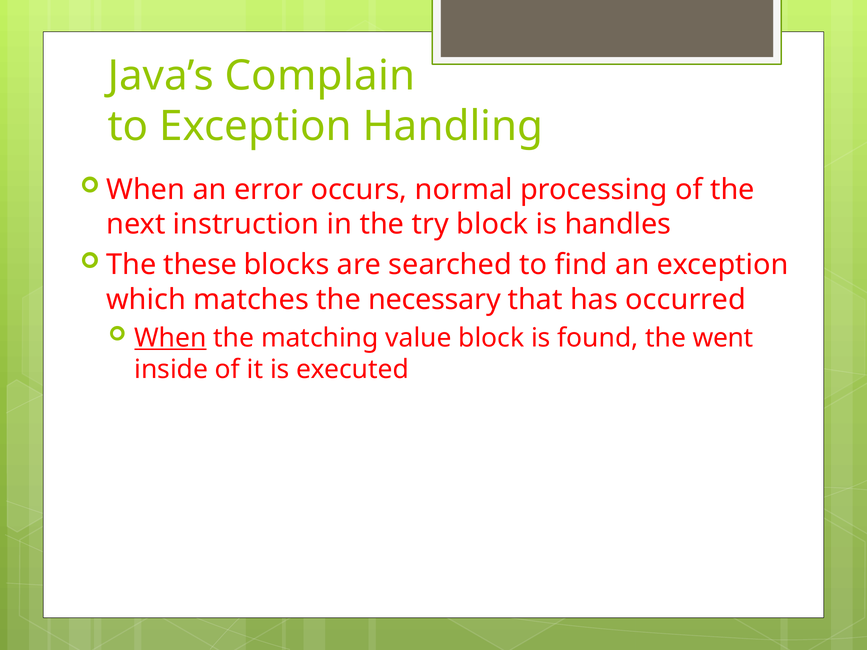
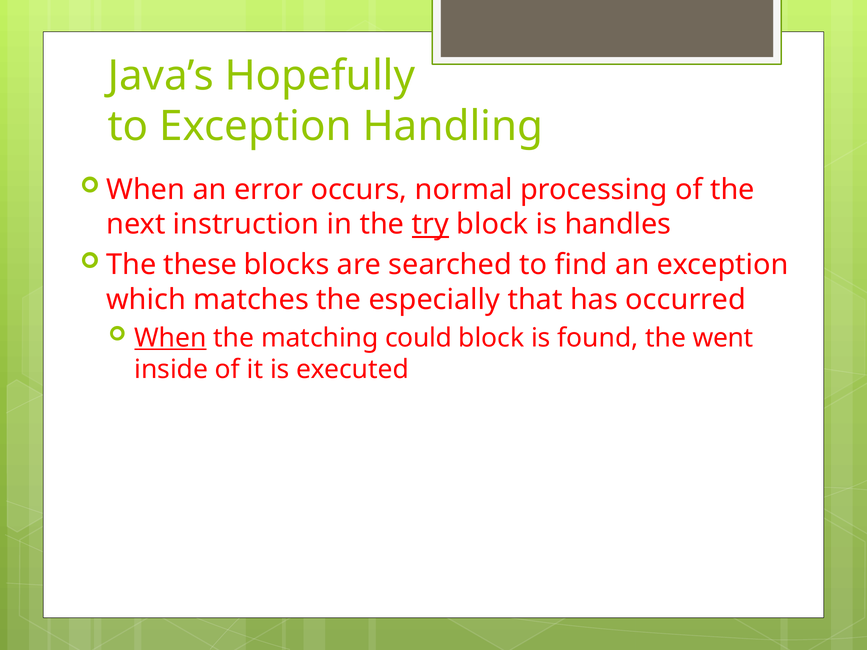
Complain: Complain -> Hopefully
try underline: none -> present
necessary: necessary -> especially
value: value -> could
